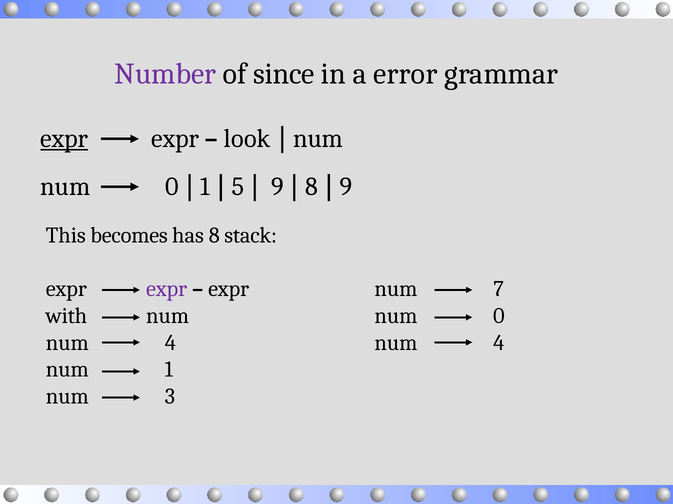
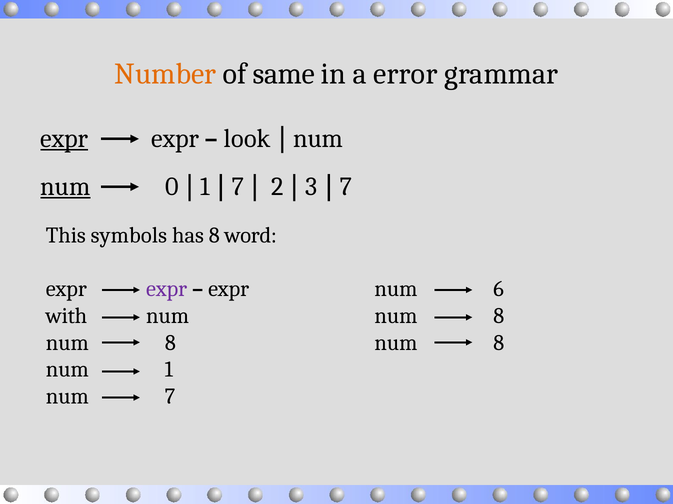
Number colour: purple -> orange
since: since -> same
num at (65, 187) underline: none -> present
5 at (238, 187): 5 -> 7
9 at (277, 187): 9 -> 2
8 at (311, 187): 8 -> 3
9 at (346, 187): 9 -> 7
becomes: becomes -> symbols
stack: stack -> word
7: 7 -> 6
0 at (499, 316): 0 -> 8
4 at (170, 343): 4 -> 8
4 at (499, 343): 4 -> 8
num 3: 3 -> 7
